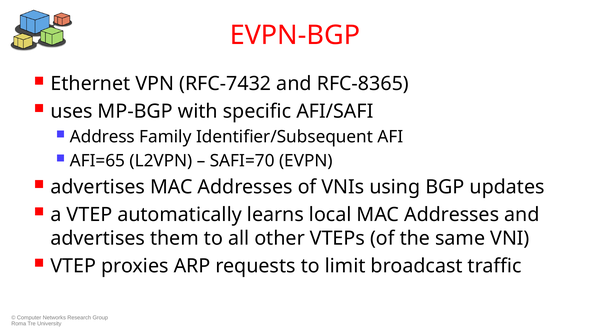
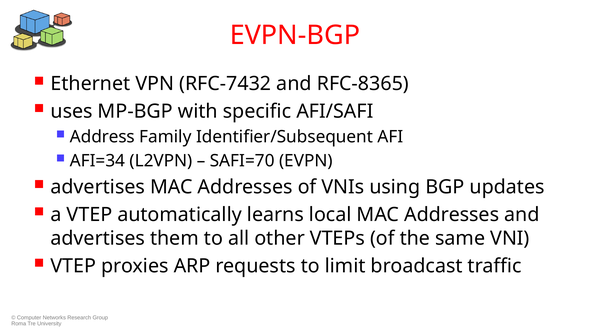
AFI=65: AFI=65 -> AFI=34
